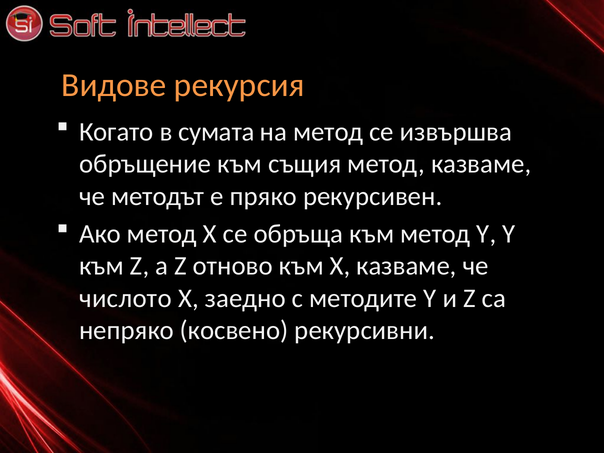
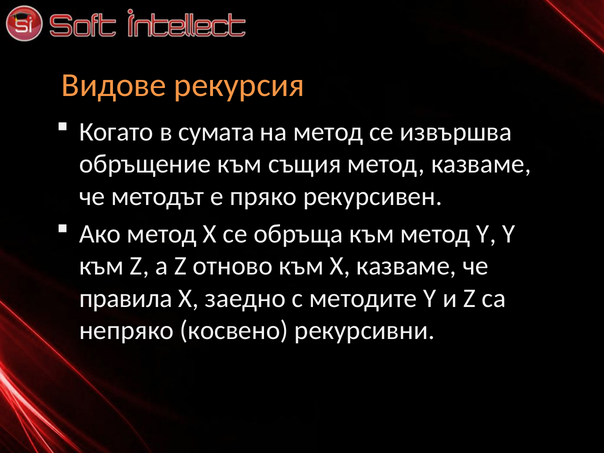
числото: числото -> правила
